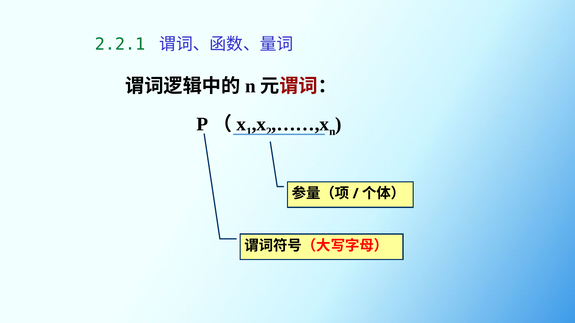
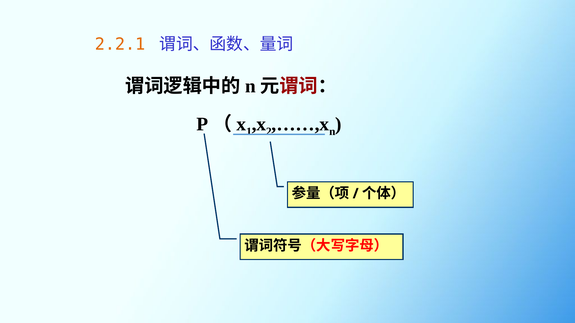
2.2.1 colour: green -> orange
